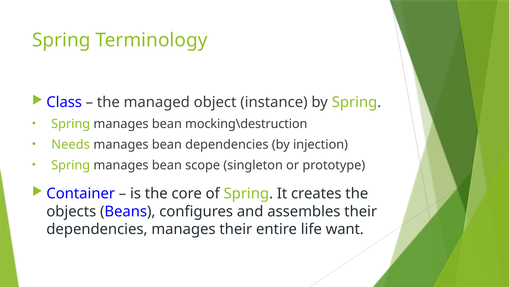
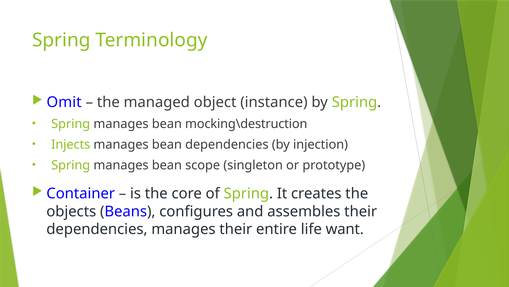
Class: Class -> Omit
Needs: Needs -> Injects
